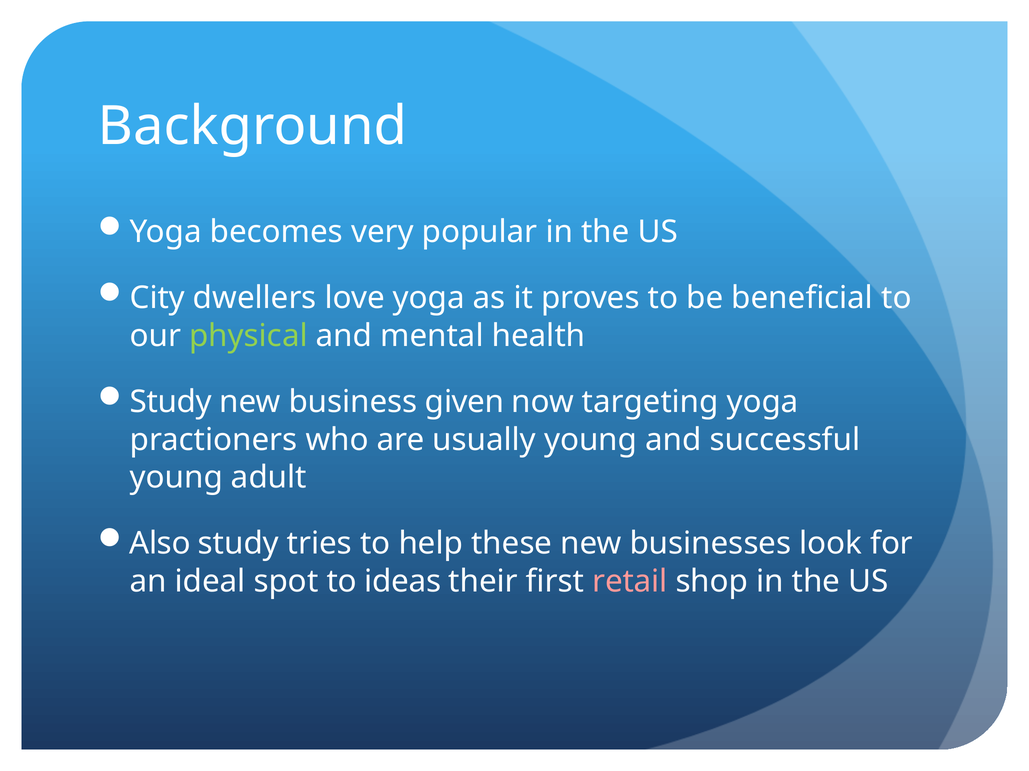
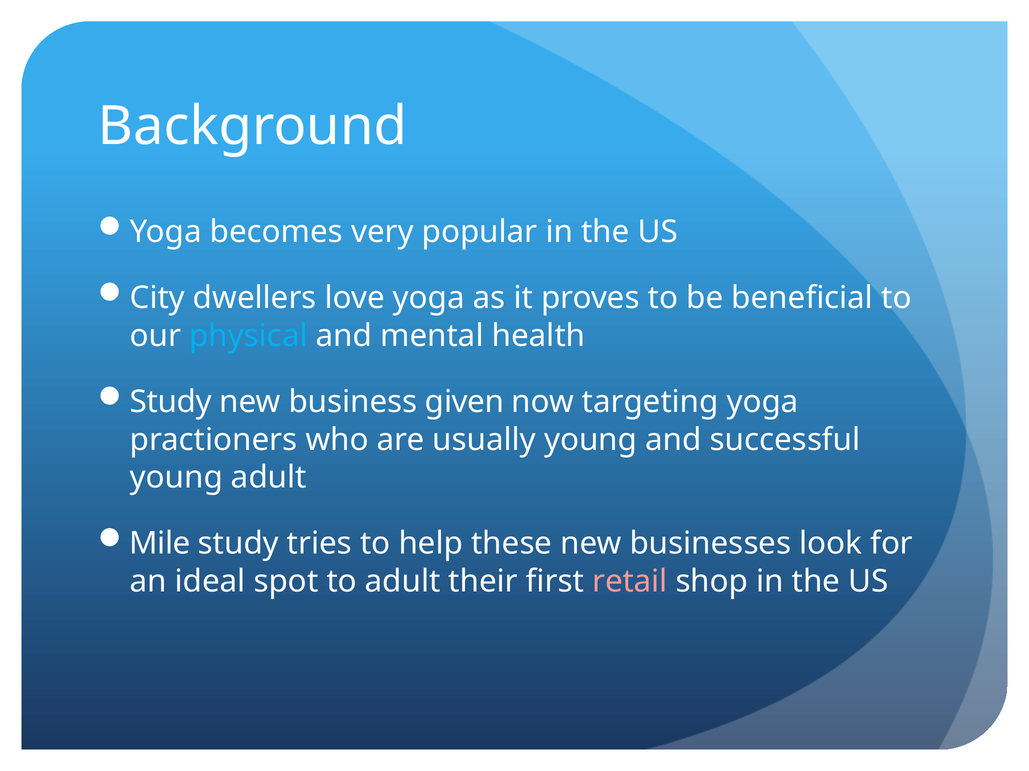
physical colour: light green -> light blue
Also: Also -> Mile
to ideas: ideas -> adult
